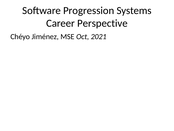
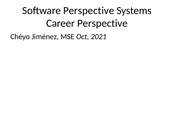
Software Progression: Progression -> Perspective
